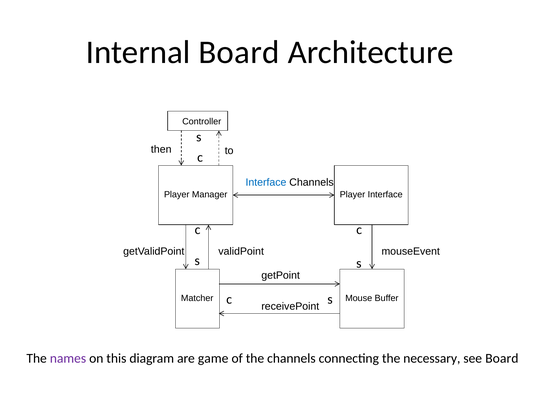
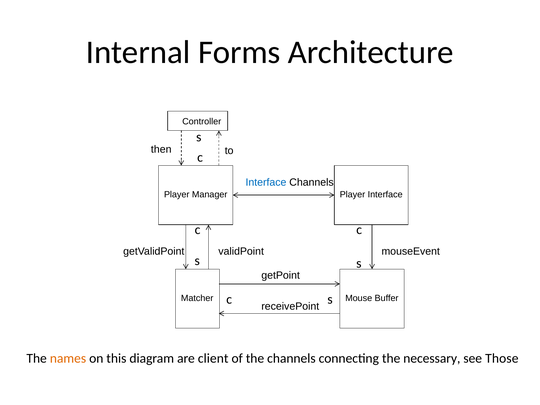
Internal Board: Board -> Forms
names colour: purple -> orange
game: game -> client
see Board: Board -> Those
